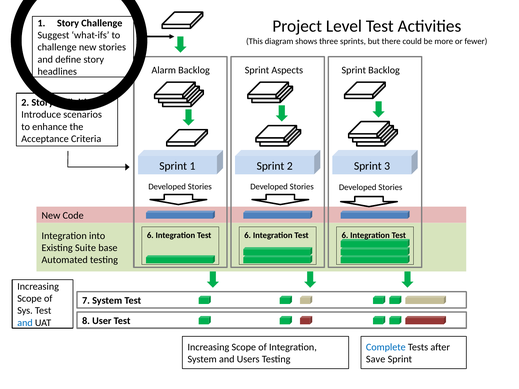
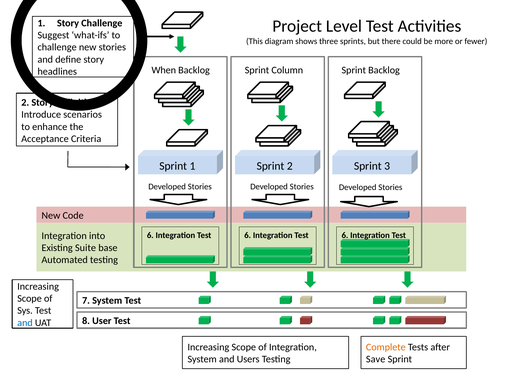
Alarm: Alarm -> When
Aspects: Aspects -> Column
Complete colour: blue -> orange
